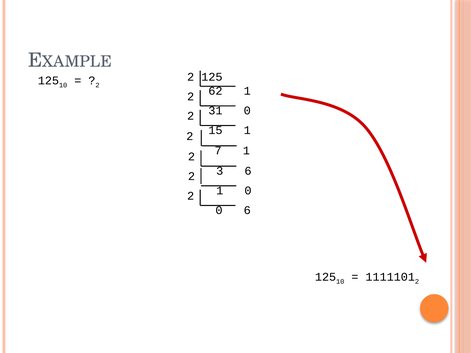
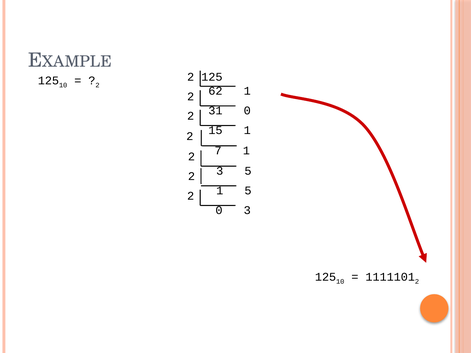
3 6: 6 -> 5
1 0: 0 -> 5
0 6: 6 -> 3
